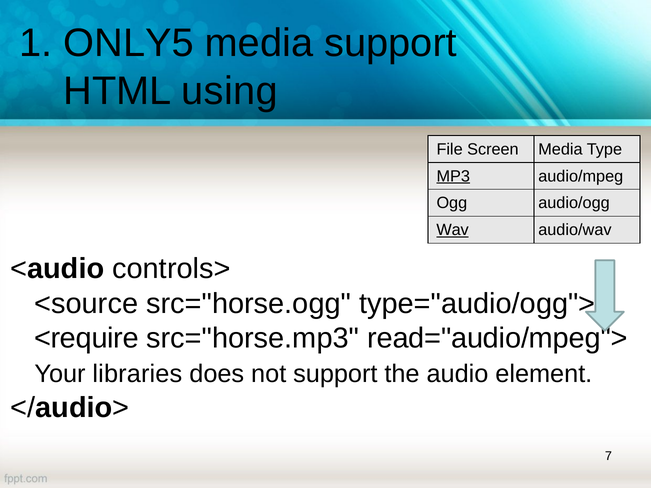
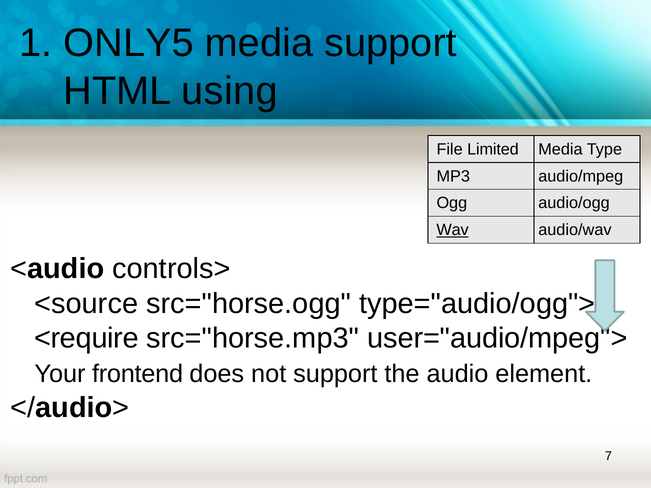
Screen: Screen -> Limited
MP3 underline: present -> none
read="audio/mpeg">: read="audio/mpeg"> -> user="audio/mpeg">
libraries: libraries -> frontend
